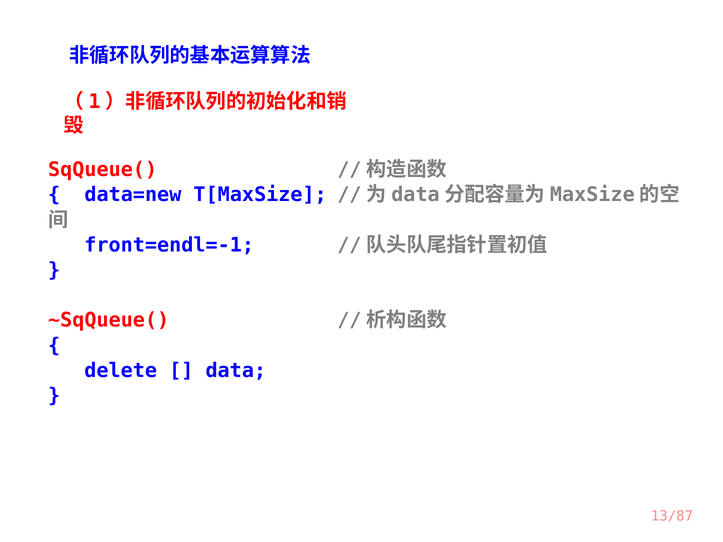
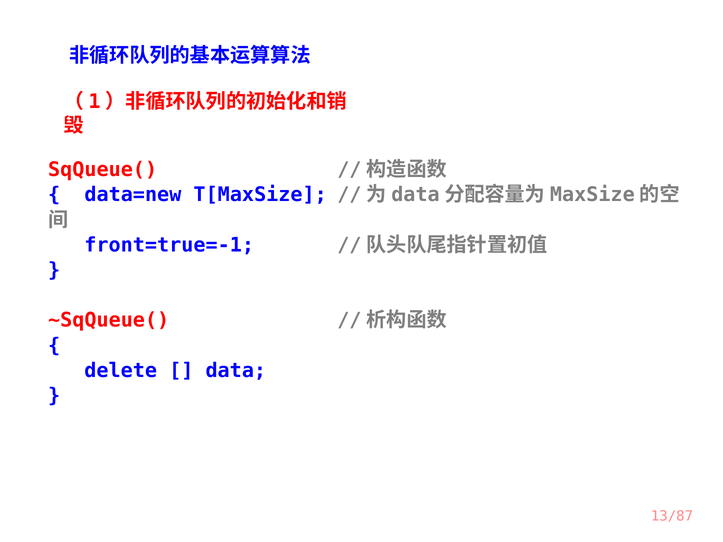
front=endl=-1: front=endl=-1 -> front=true=-1
